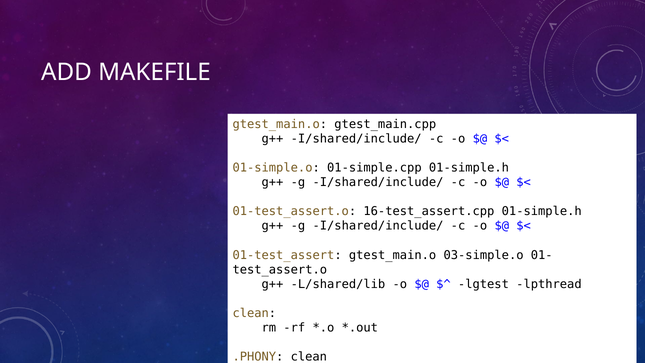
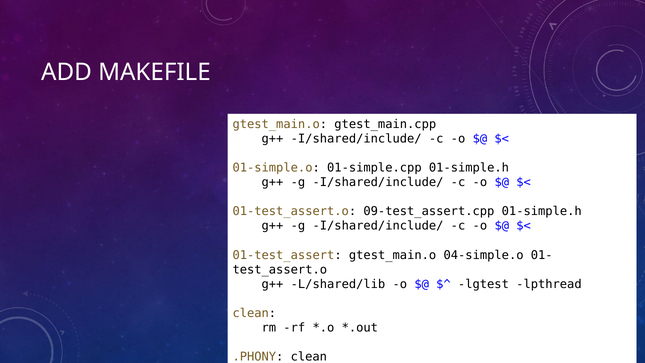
16-test_assert.cpp: 16-test_assert.cpp -> 09-test_assert.cpp
03-simple.o: 03-simple.o -> 04-simple.o
